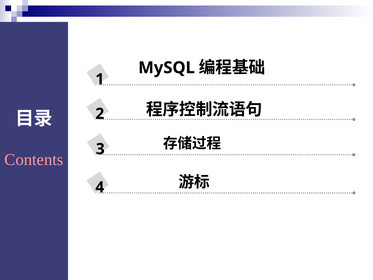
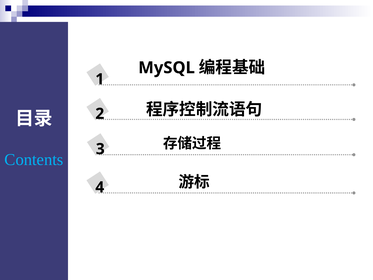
Contents colour: pink -> light blue
